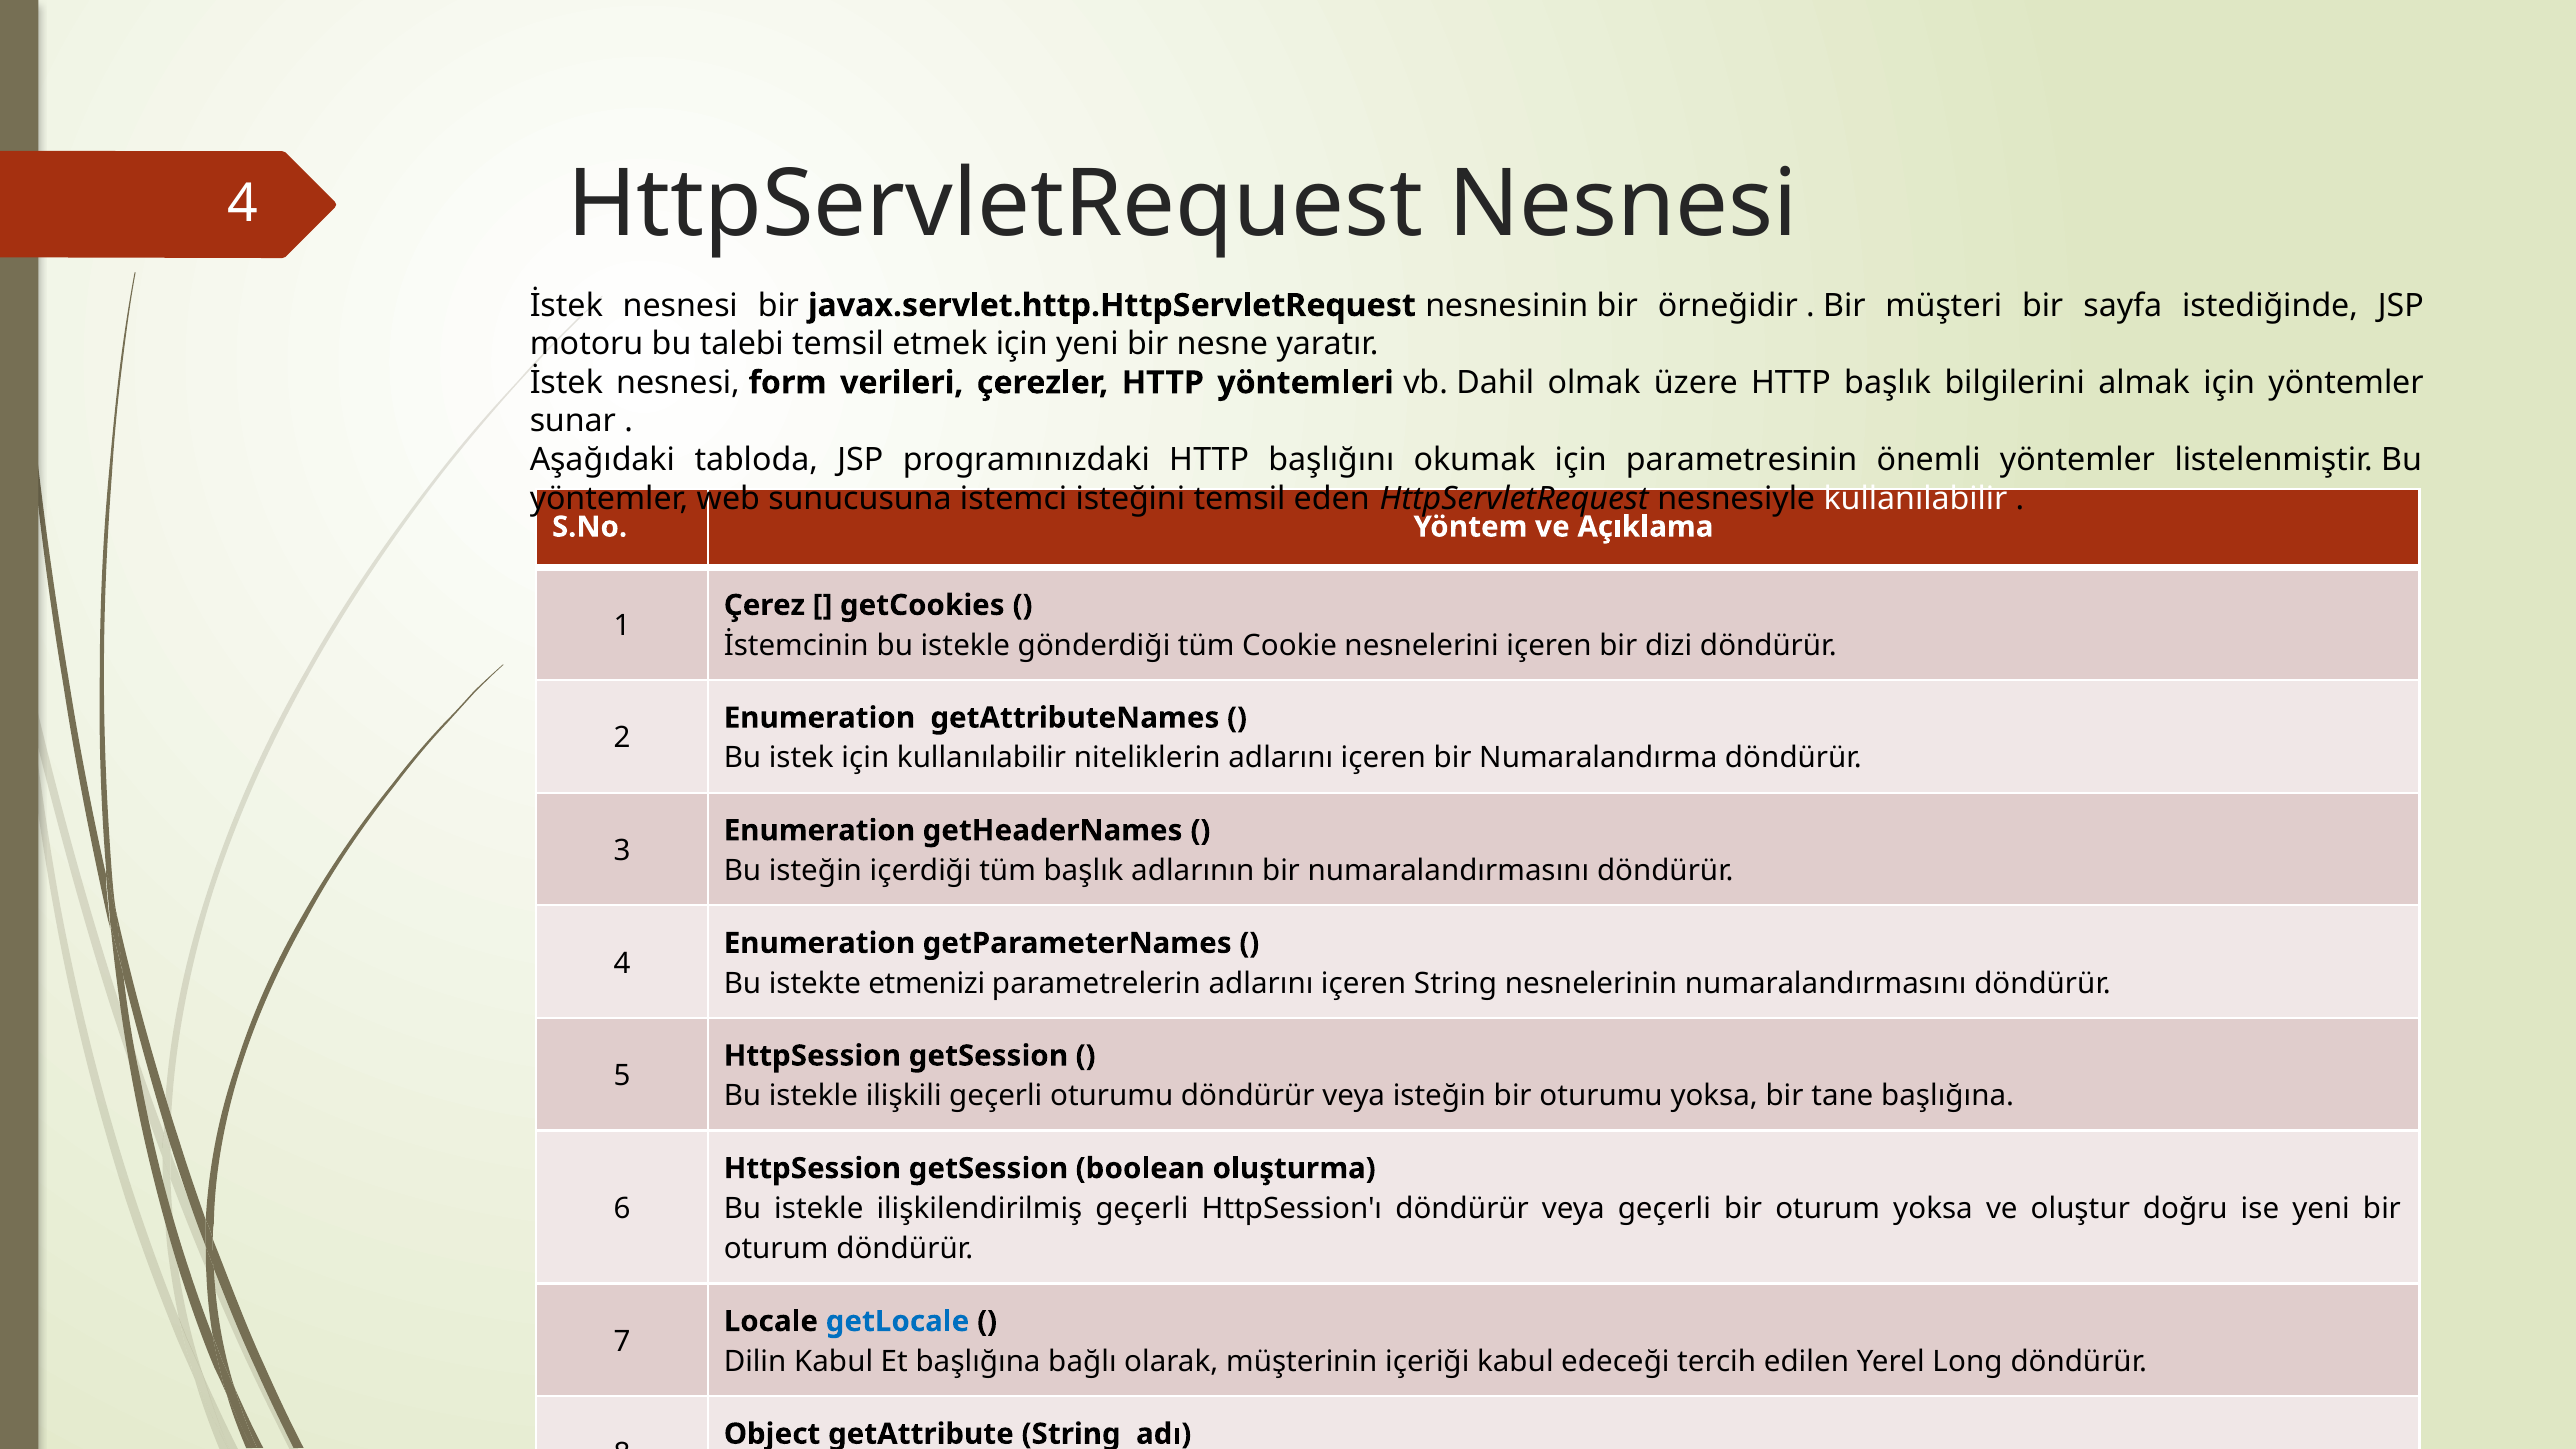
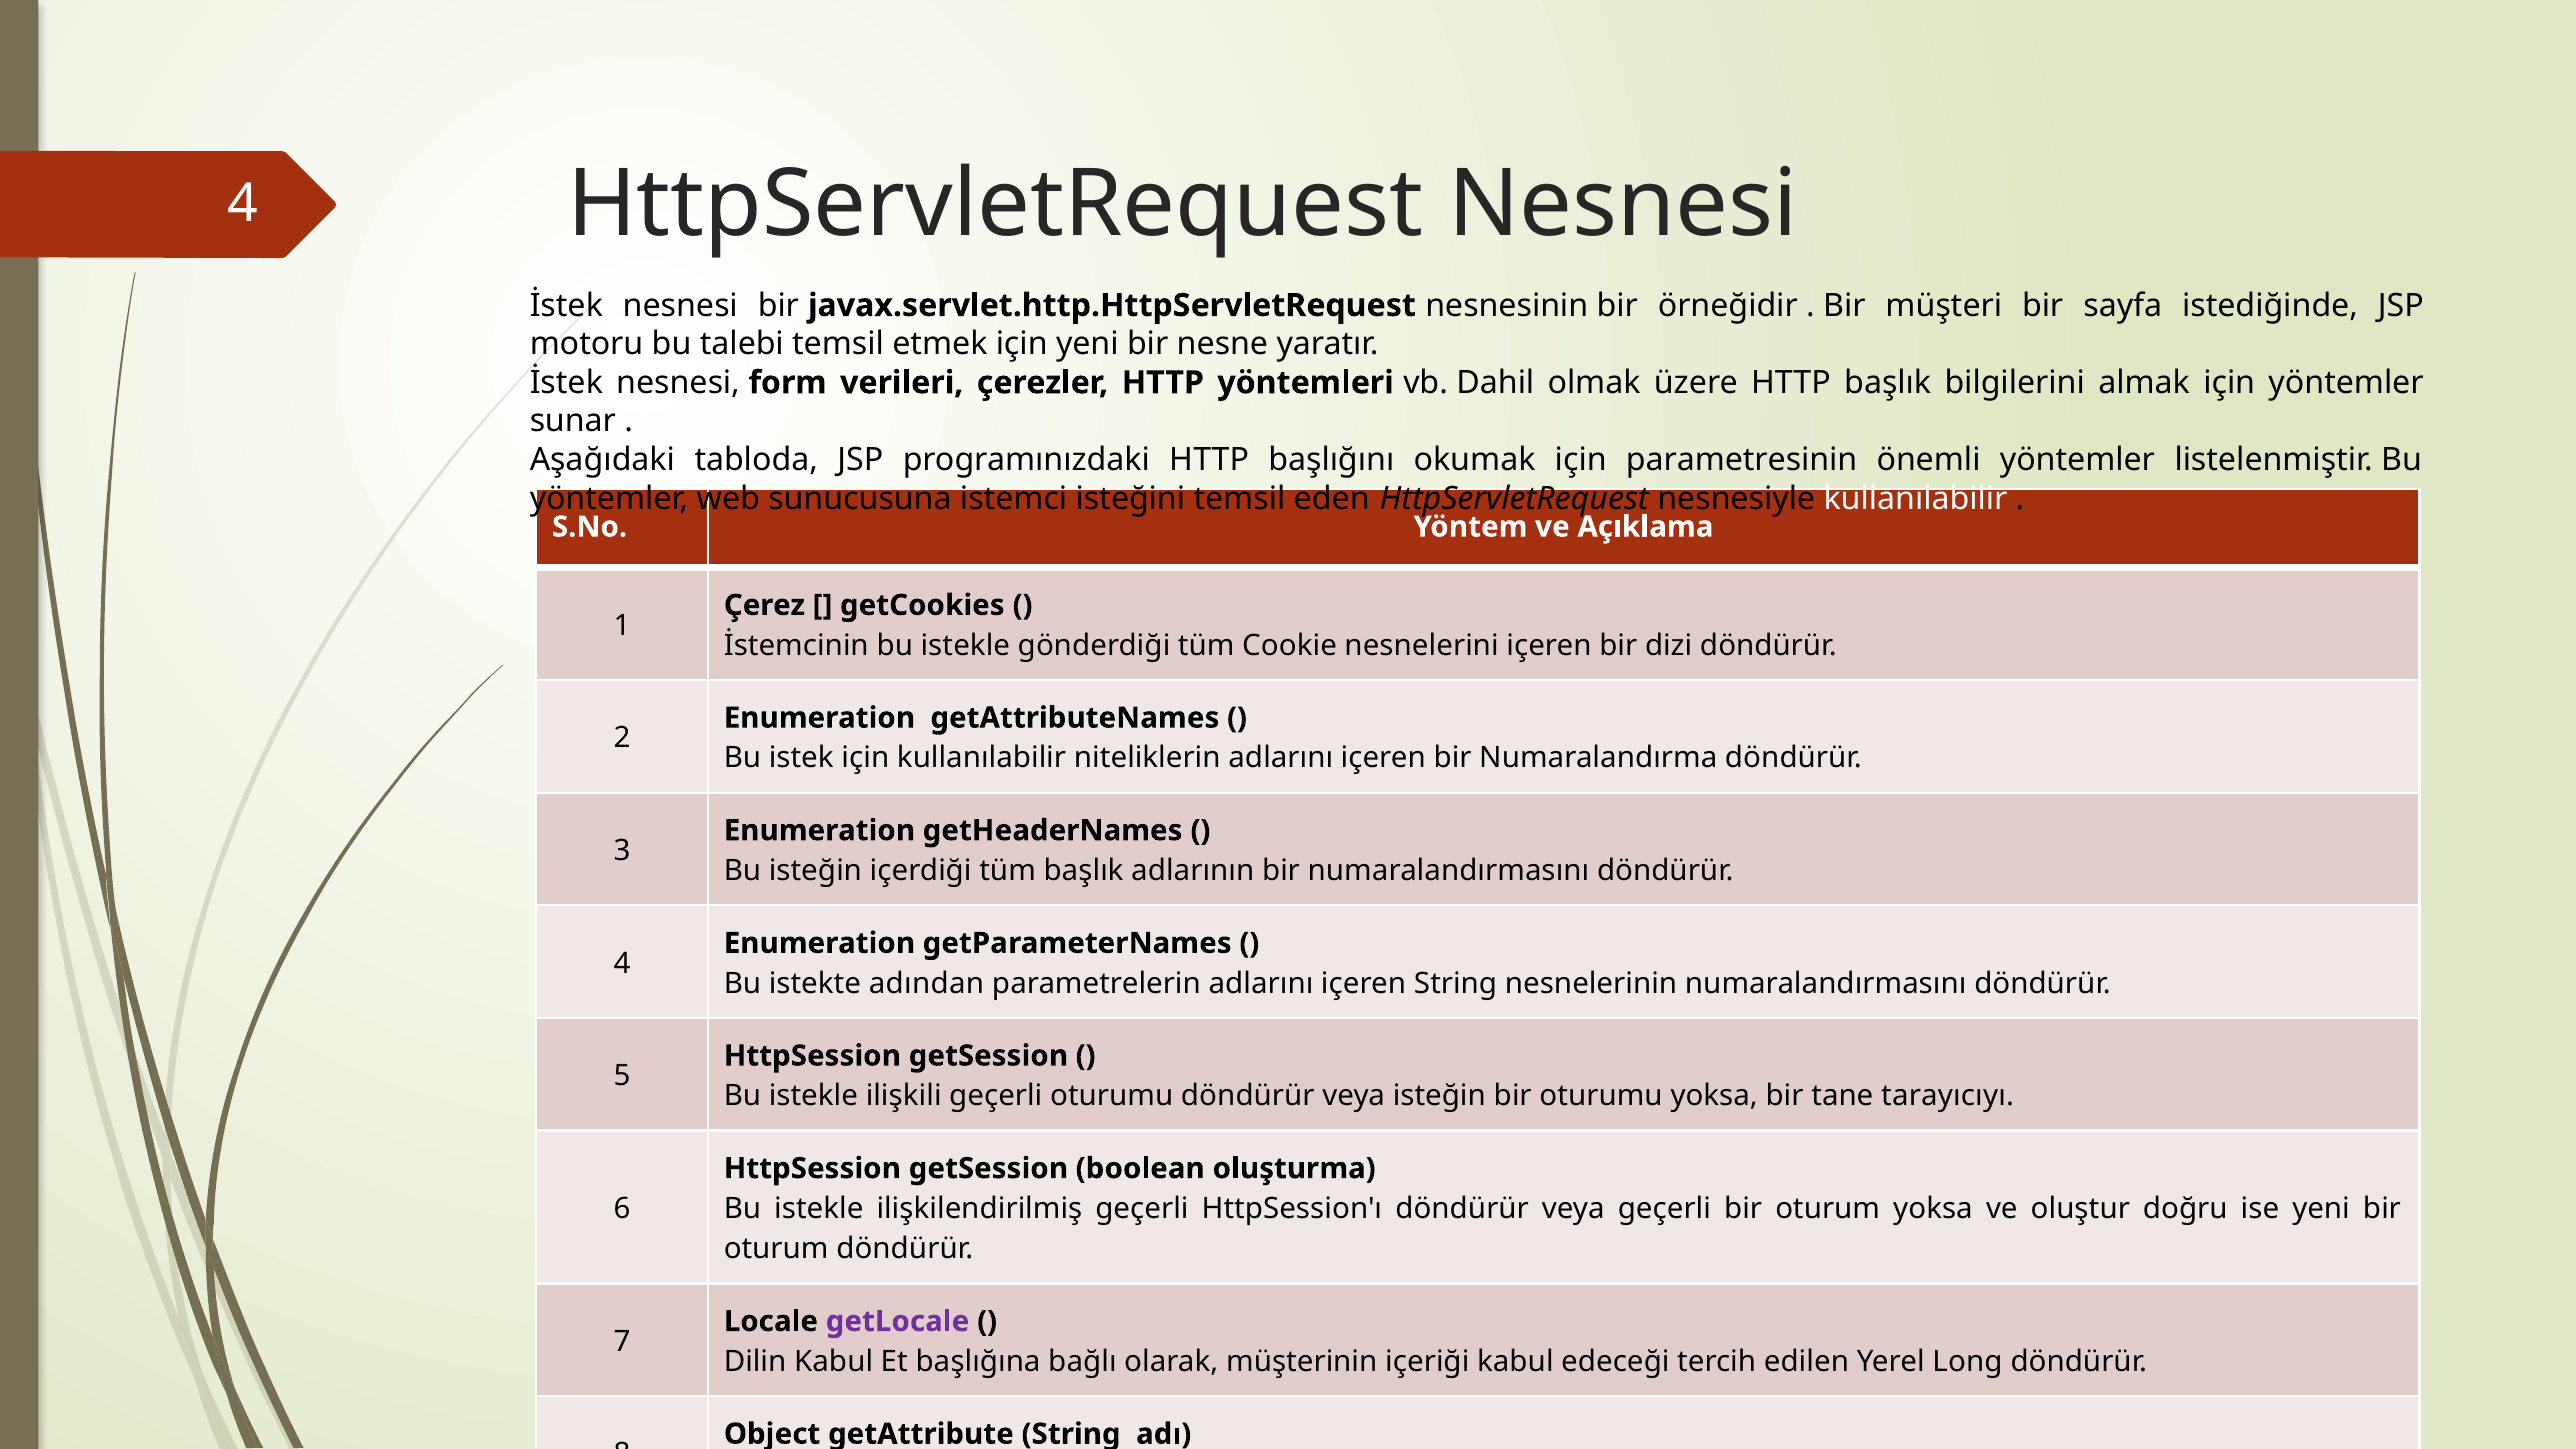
etmenizi: etmenizi -> adından
tane başlığına: başlığına -> tarayıcıyı
getLocale colour: blue -> purple
